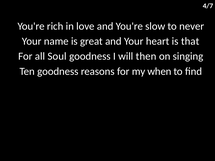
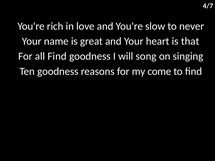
all Soul: Soul -> Find
then: then -> song
when: when -> come
